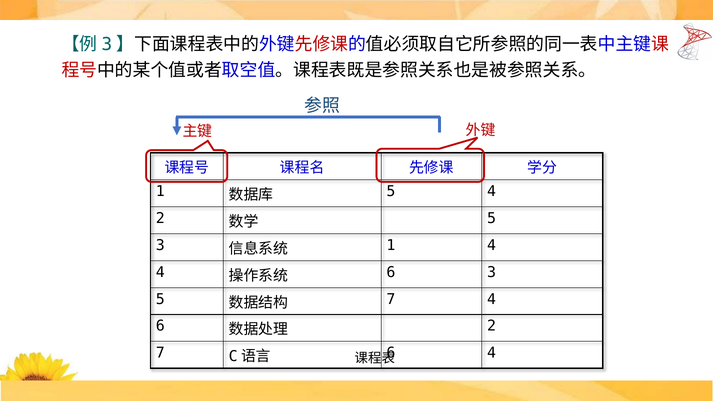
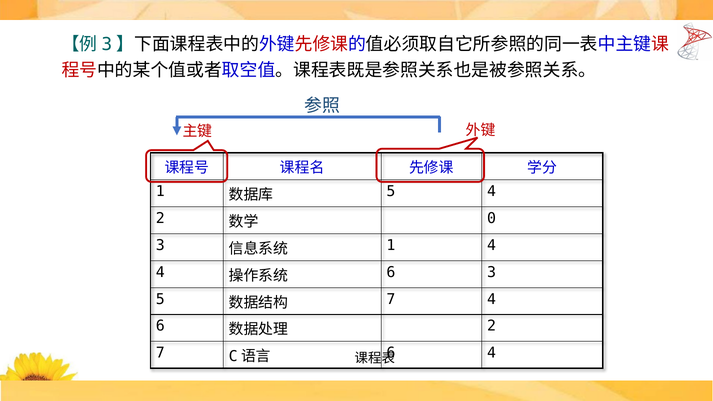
5 at (492, 218): 5 -> 0
